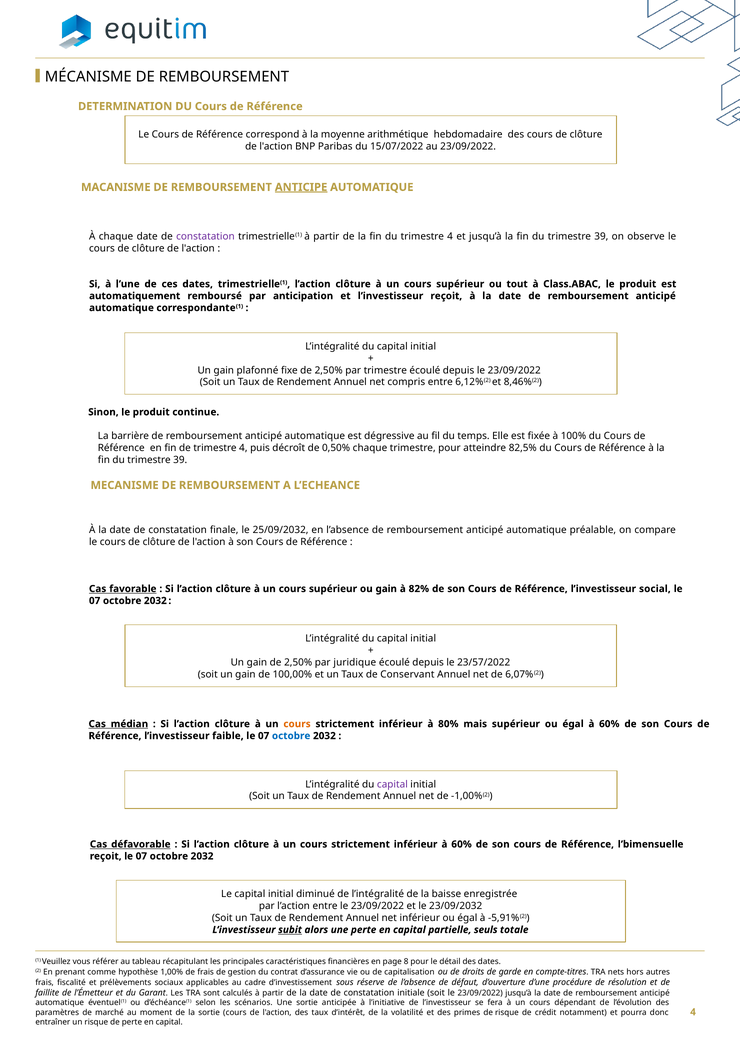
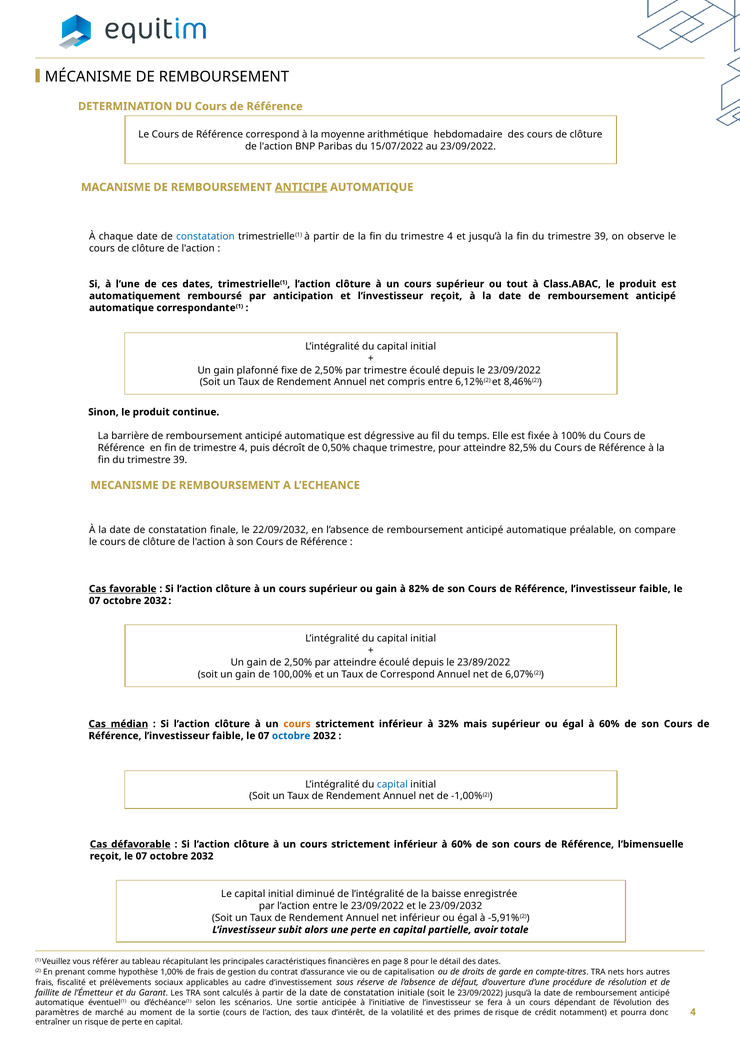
constatation at (205, 236) colour: purple -> blue
25/09/2032: 25/09/2032 -> 22/09/2032
social at (655, 589): social -> faible
par juridique: juridique -> atteindre
23/57/2022: 23/57/2022 -> 23/89/2022
de Conservant: Conservant -> Correspond
80%: 80% -> 32%
capital at (392, 784) colour: purple -> blue
subit underline: present -> none
seuls: seuls -> avoir
